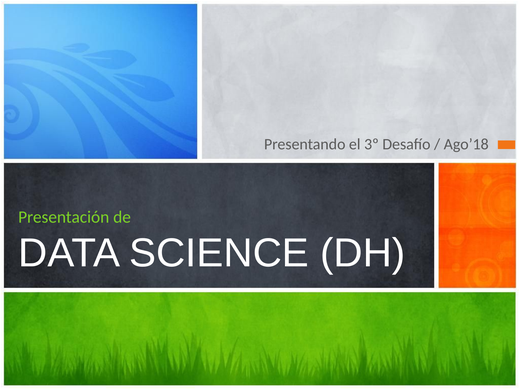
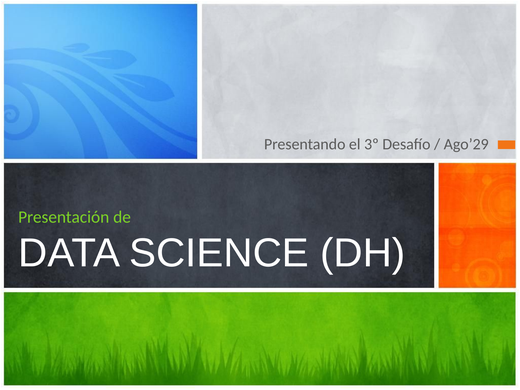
Ago’18: Ago’18 -> Ago’29
